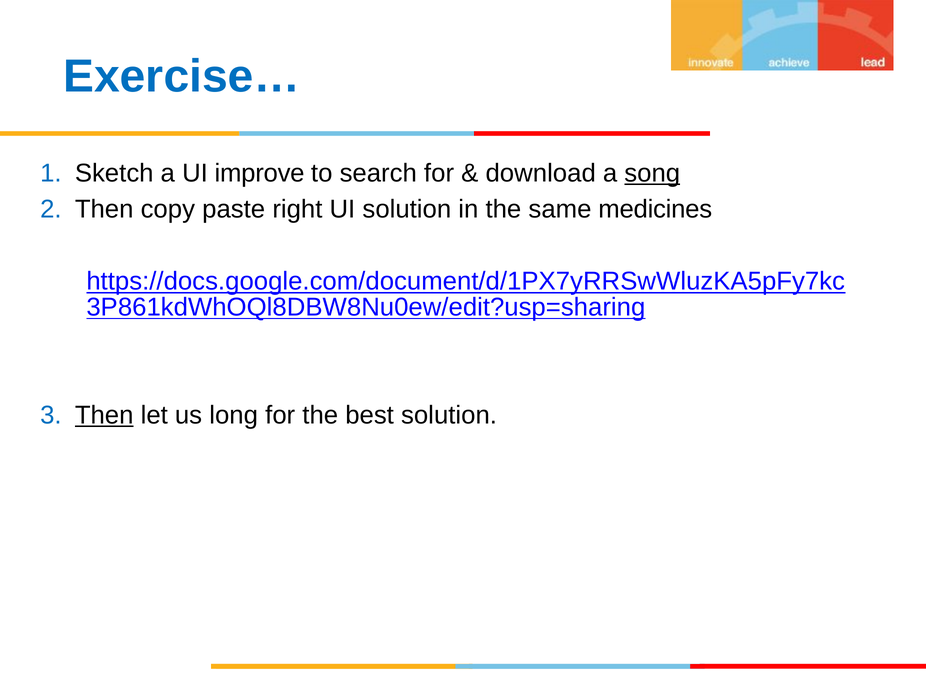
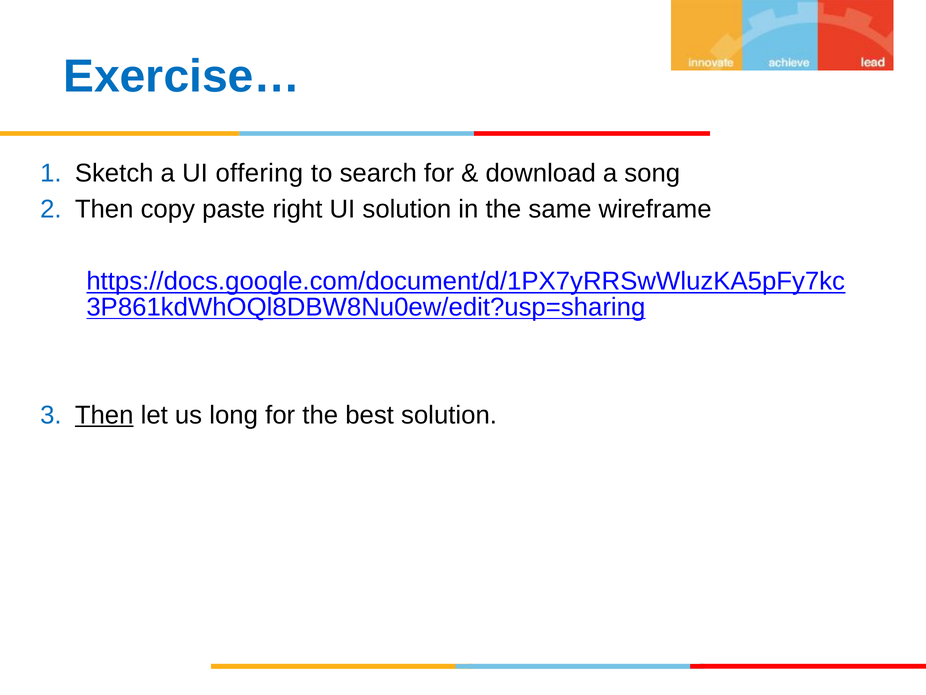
improve: improve -> offering
song underline: present -> none
medicines: medicines -> wireframe
